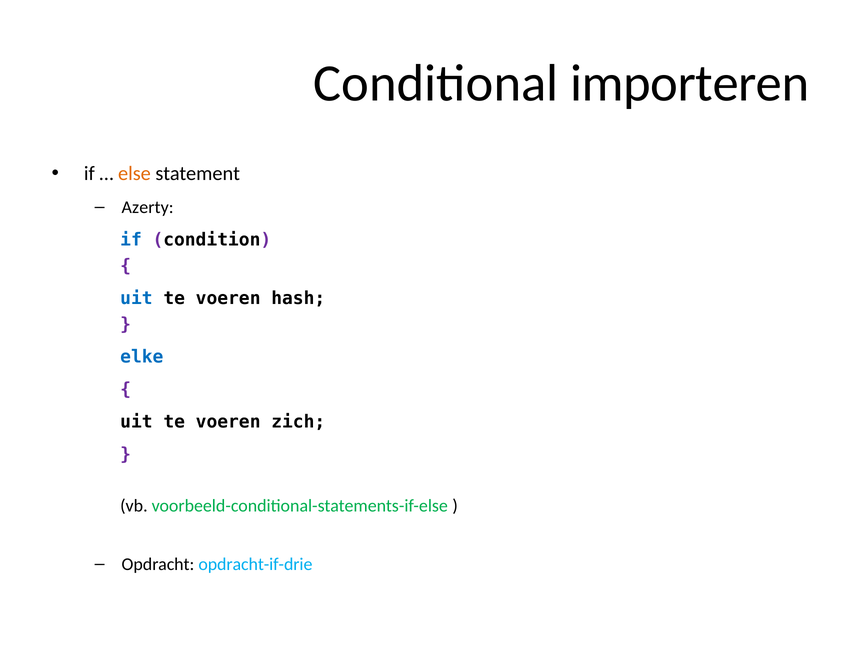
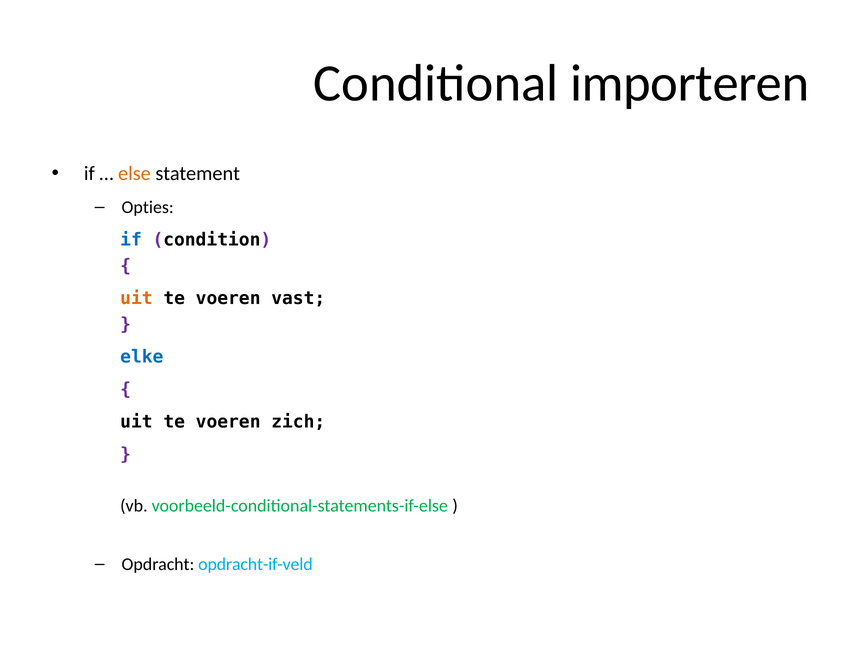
Azerty: Azerty -> Opties
uit at (136, 298) colour: blue -> orange
hash: hash -> vast
opdracht-if-drie: opdracht-if-drie -> opdracht-if-veld
